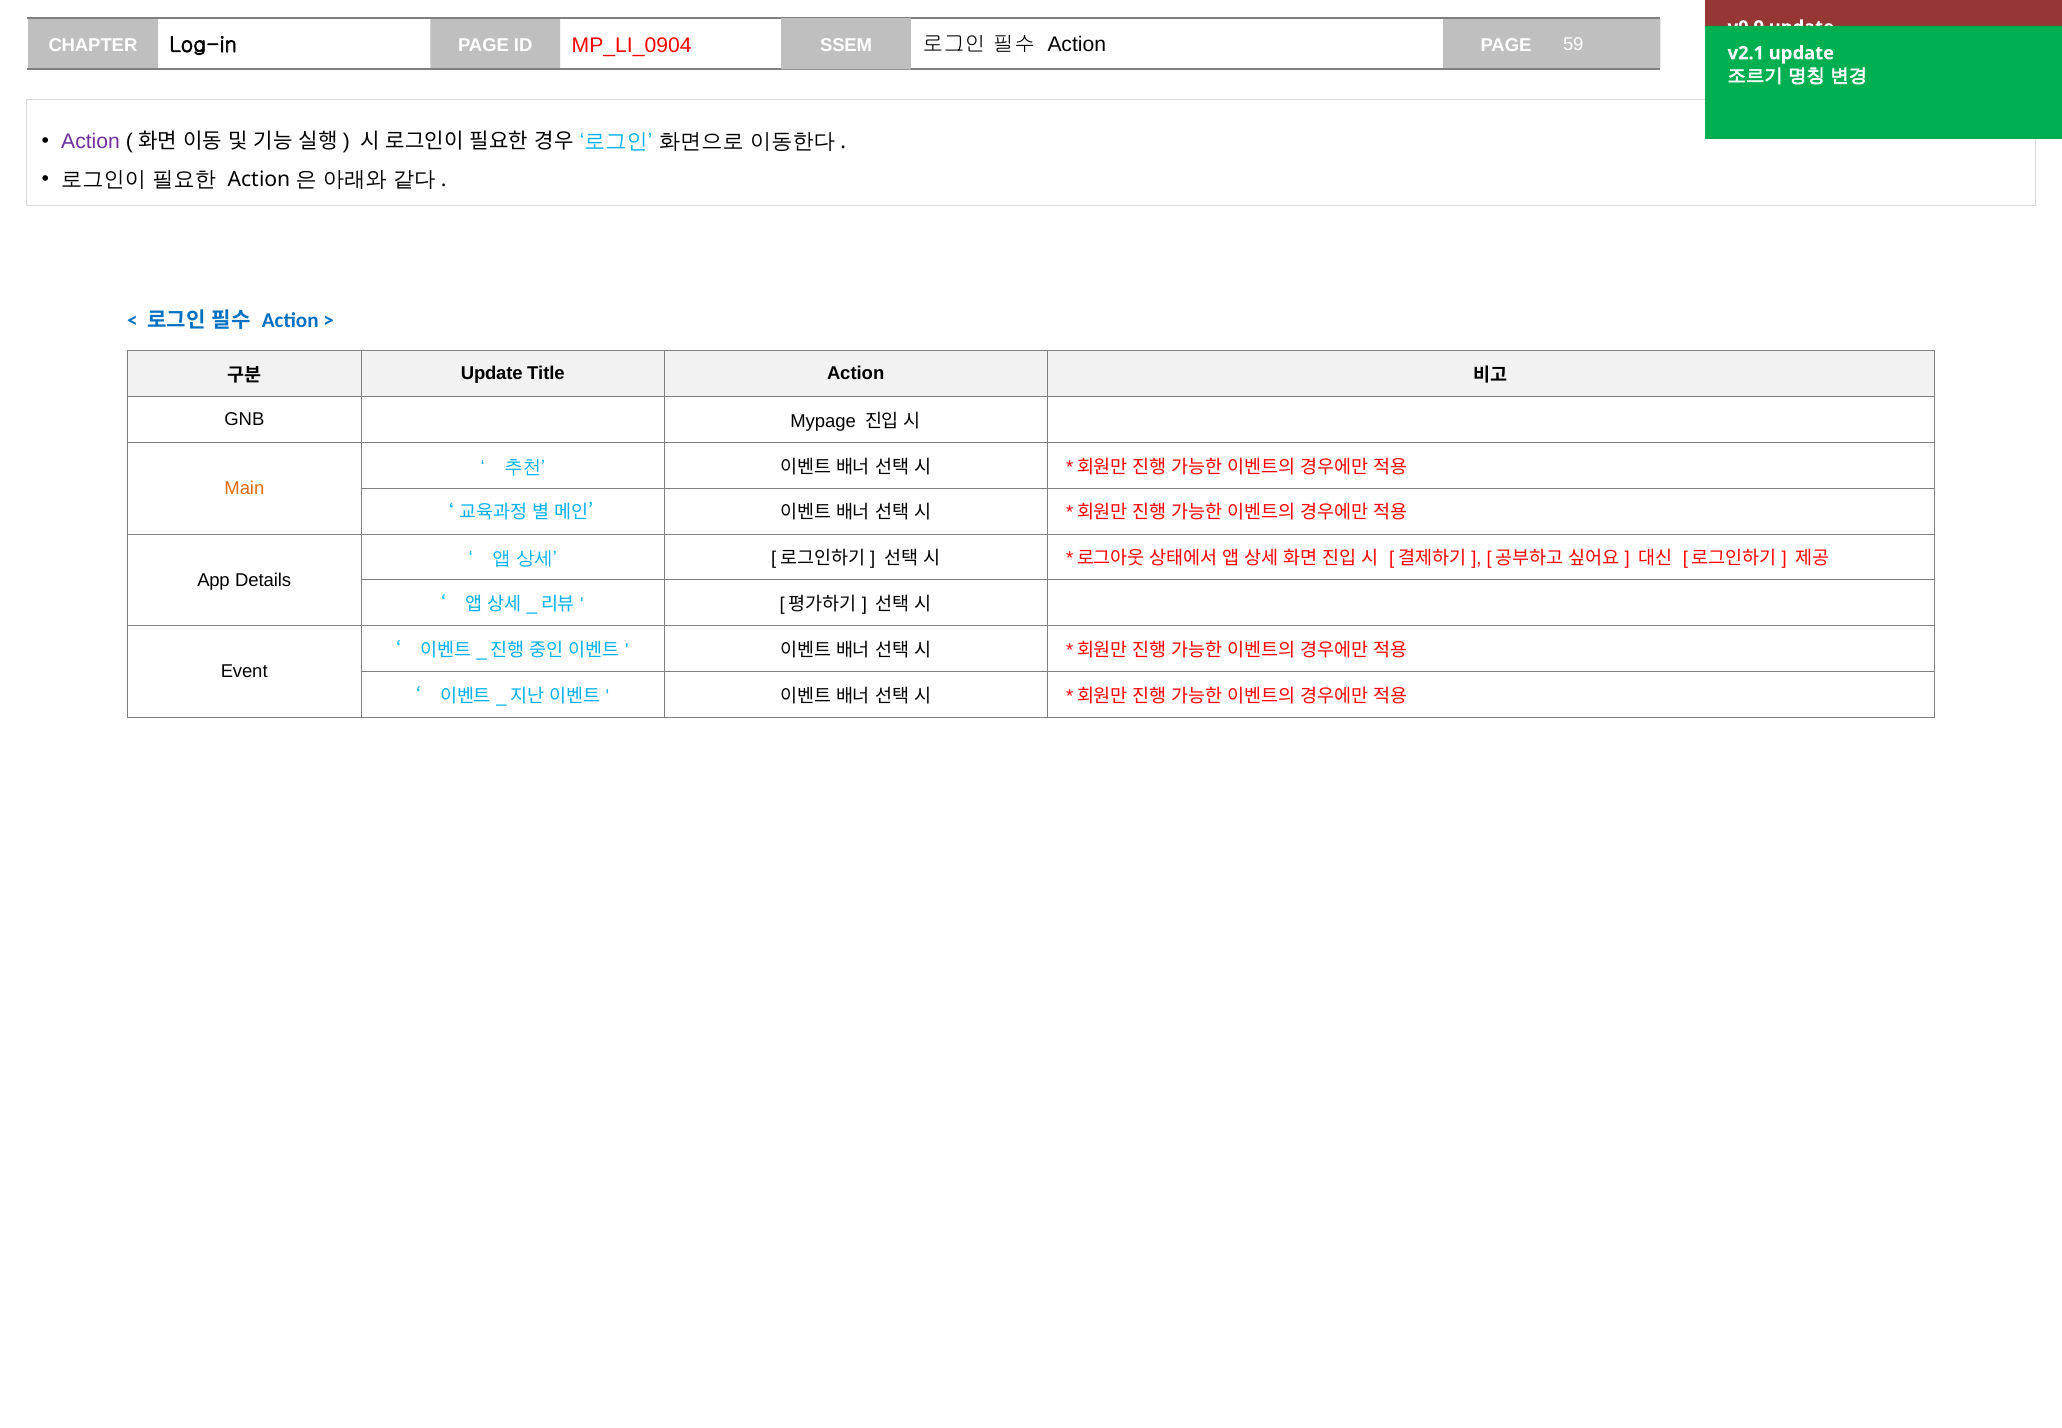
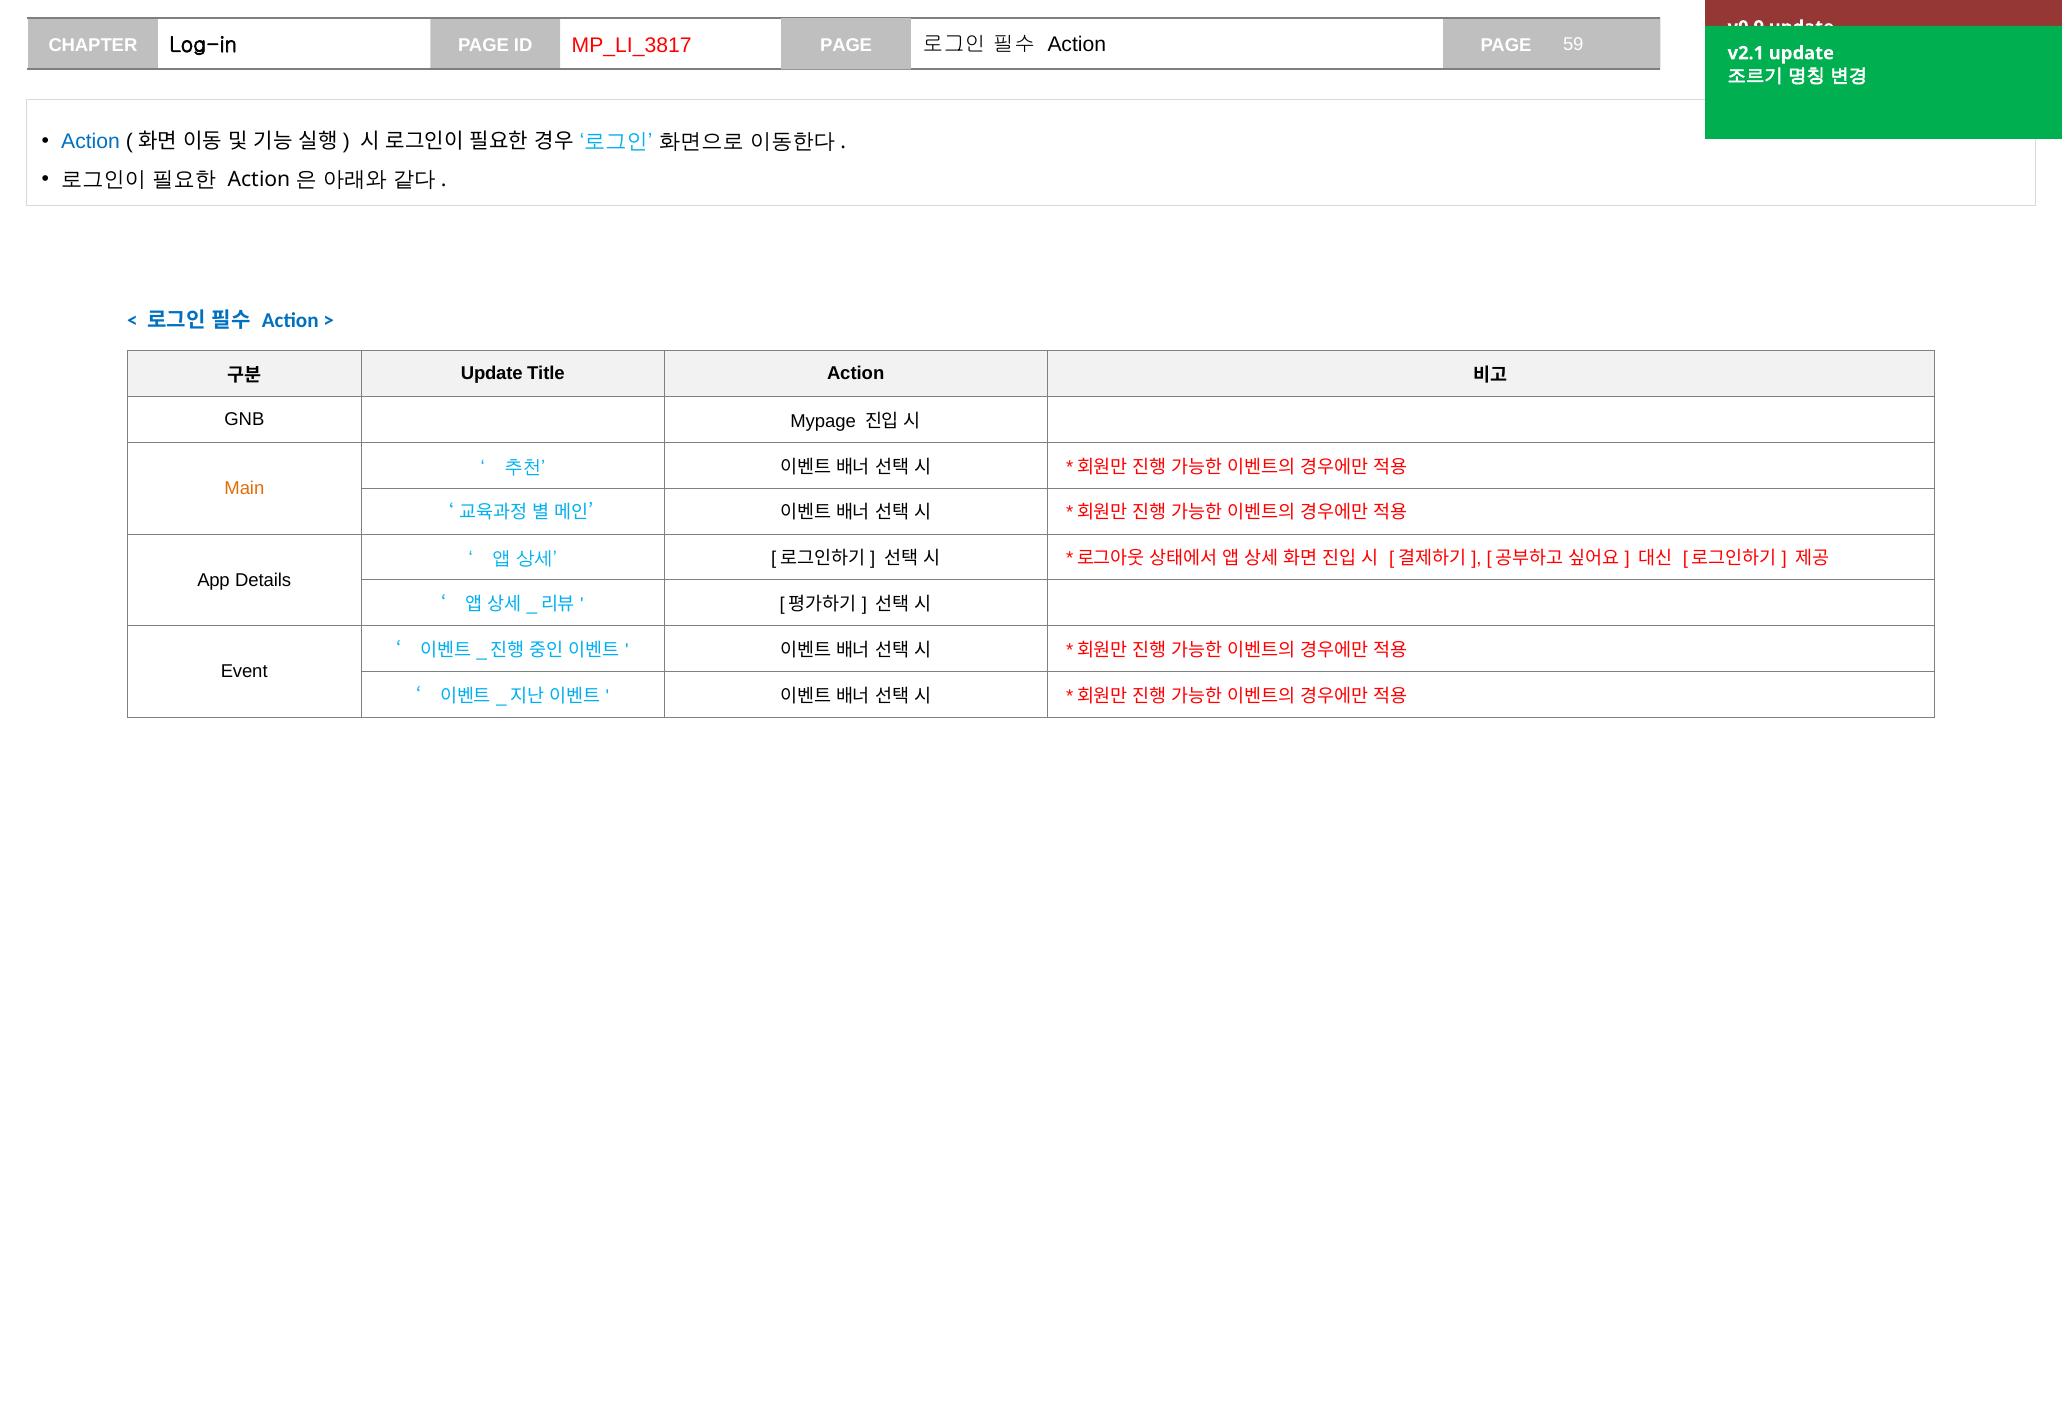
MP_LI_0904: MP_LI_0904 -> MP_LI_3817
SSEM at (846, 45): SSEM -> PAGE
Action at (91, 141) colour: purple -> blue
